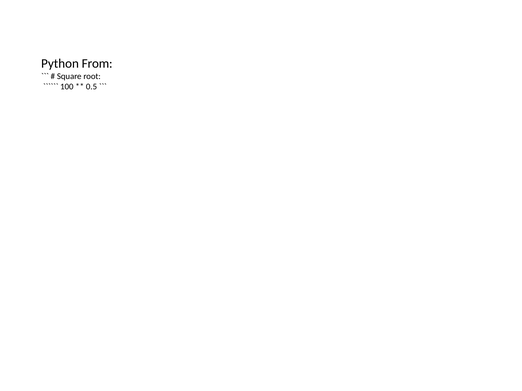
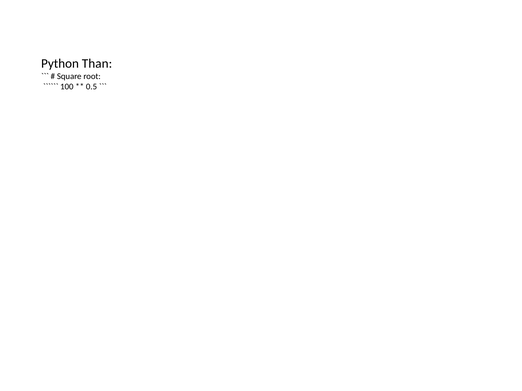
From: From -> Than
